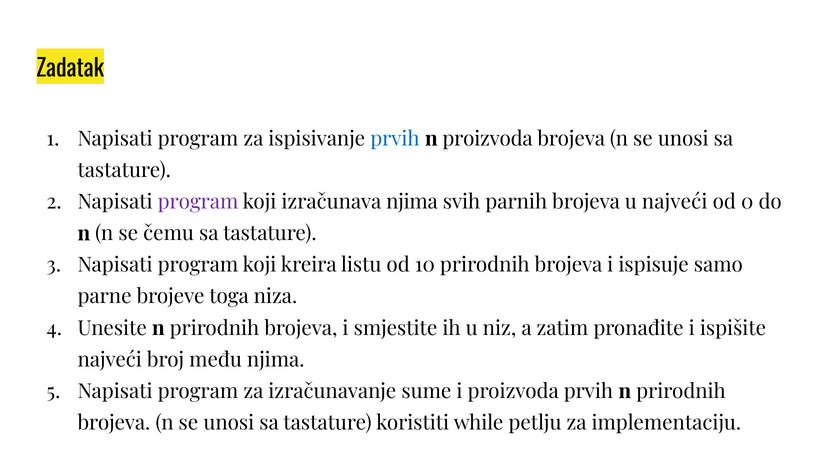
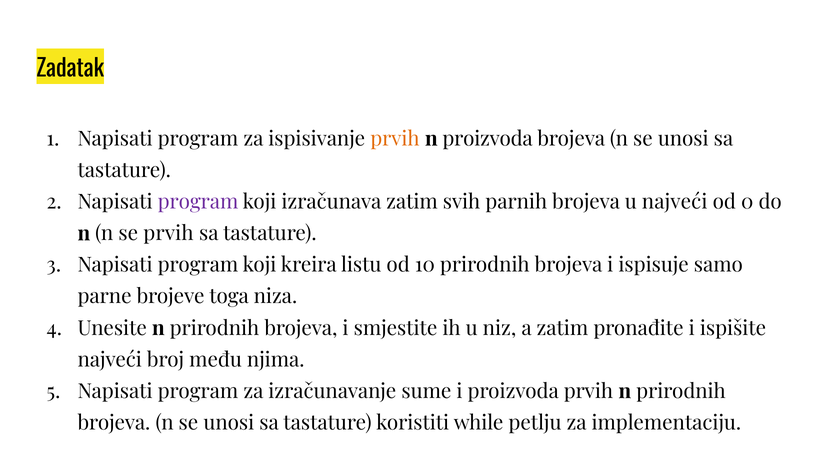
prvih at (395, 139) colour: blue -> orange
izračunava njima: njima -> zatim
se čemu: čemu -> prvih
